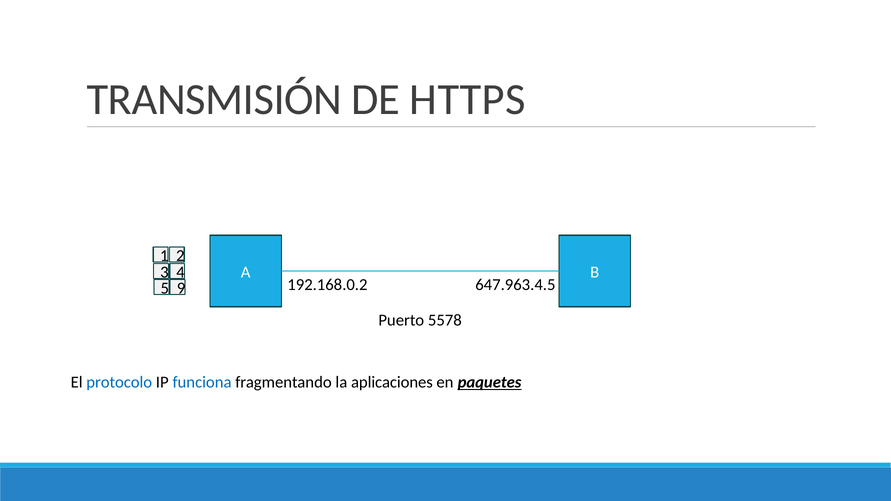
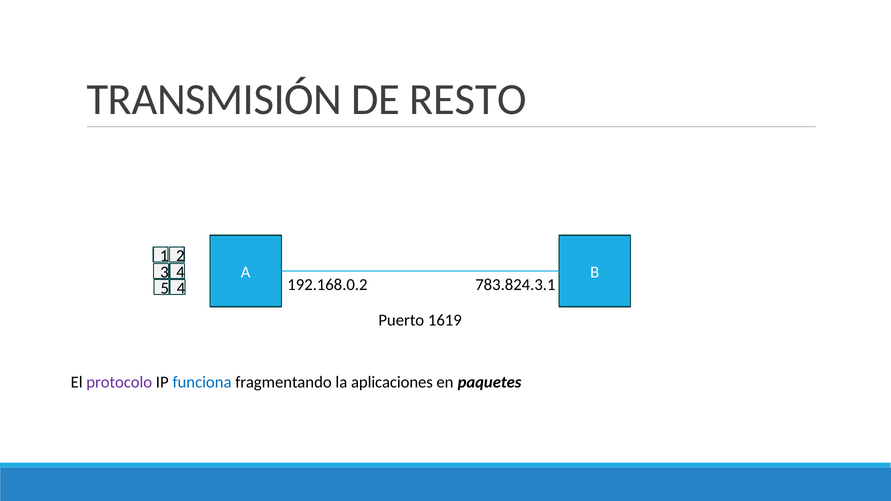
HTTPS: HTTPS -> RESTO
647.963.4.5: 647.963.4.5 -> 783.824.3.1
5 9: 9 -> 4
5578: 5578 -> 1619
protocolo colour: blue -> purple
paquetes underline: present -> none
